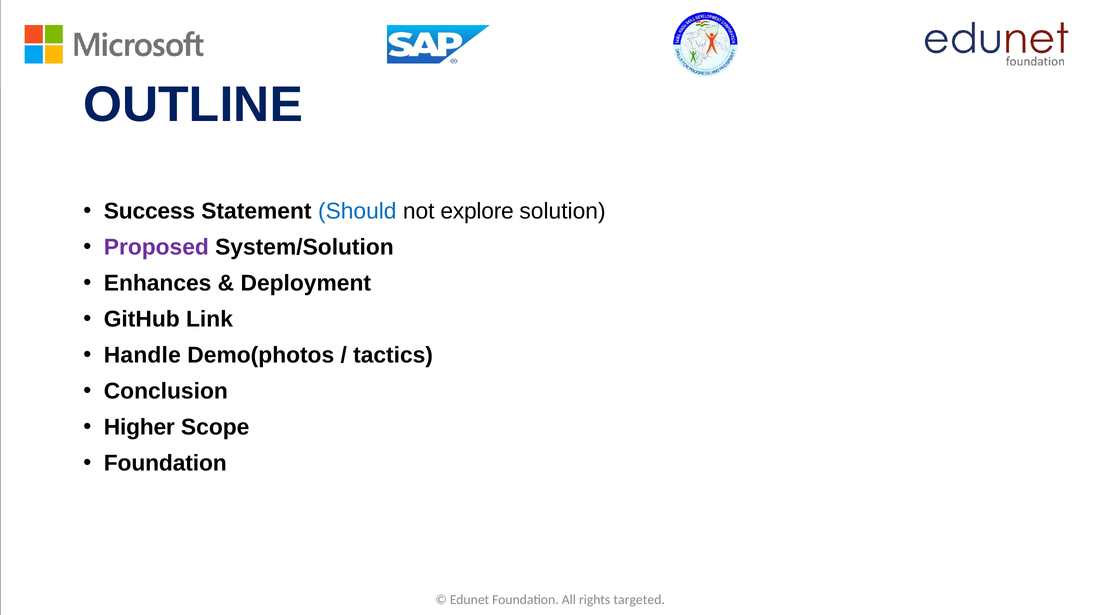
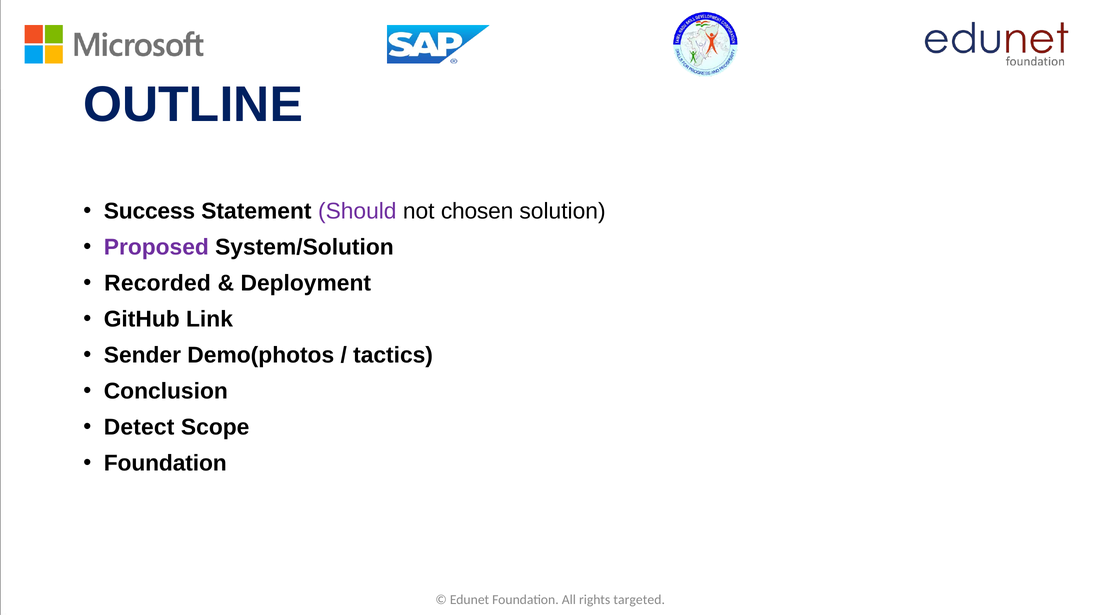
Should colour: blue -> purple
explore: explore -> chosen
Enhances: Enhances -> Recorded
Handle: Handle -> Sender
Higher: Higher -> Detect
